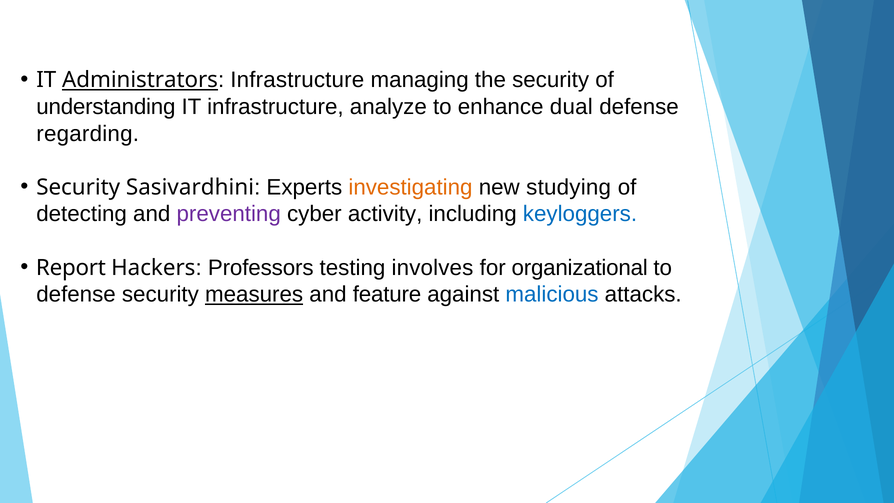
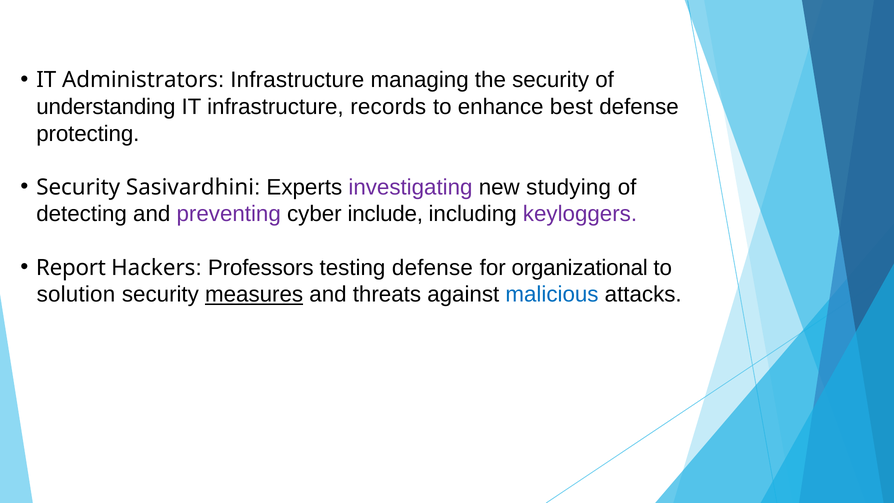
Administrators underline: present -> none
analyze: analyze -> records
dual: dual -> best
regarding: regarding -> protecting
investigating colour: orange -> purple
activity: activity -> include
keyloggers colour: blue -> purple
testing involves: involves -> defense
defense at (76, 295): defense -> solution
feature: feature -> threats
